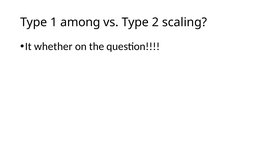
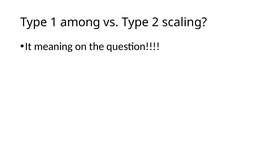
whether: whether -> meaning
